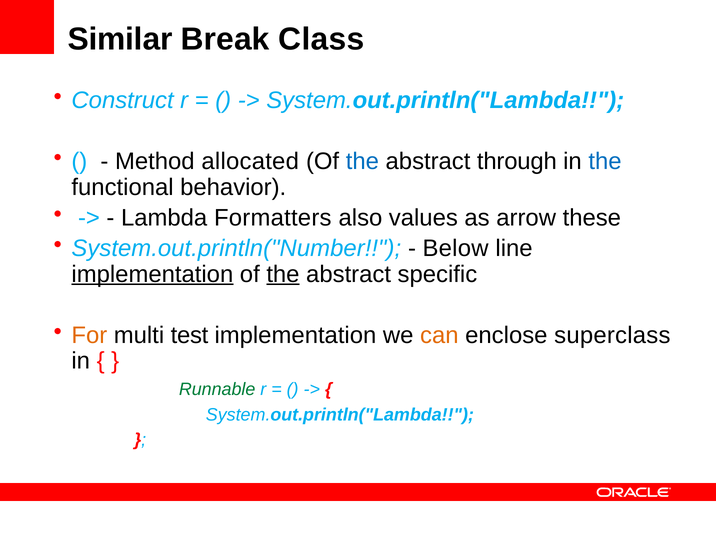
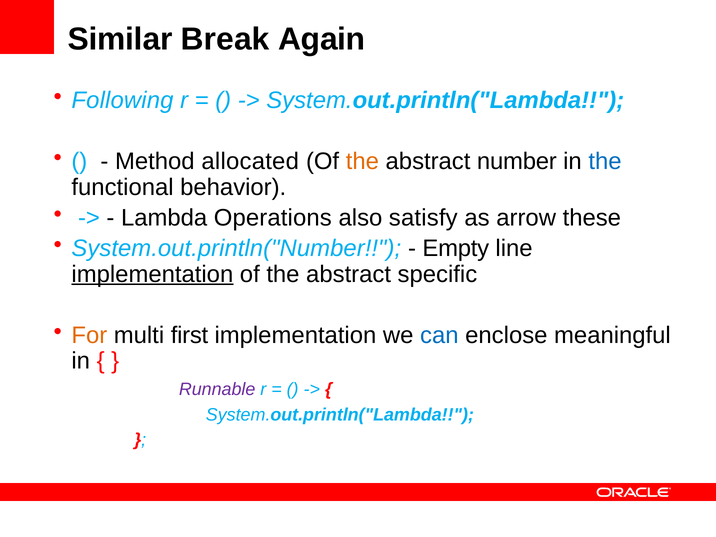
Class: Class -> Again
Construct: Construct -> Following
the at (362, 162) colour: blue -> orange
through: through -> number
Formatters: Formatters -> Operations
values: values -> satisfy
Below: Below -> Empty
the at (283, 274) underline: present -> none
test: test -> first
can colour: orange -> blue
superclass: superclass -> meaningful
Runnable colour: green -> purple
